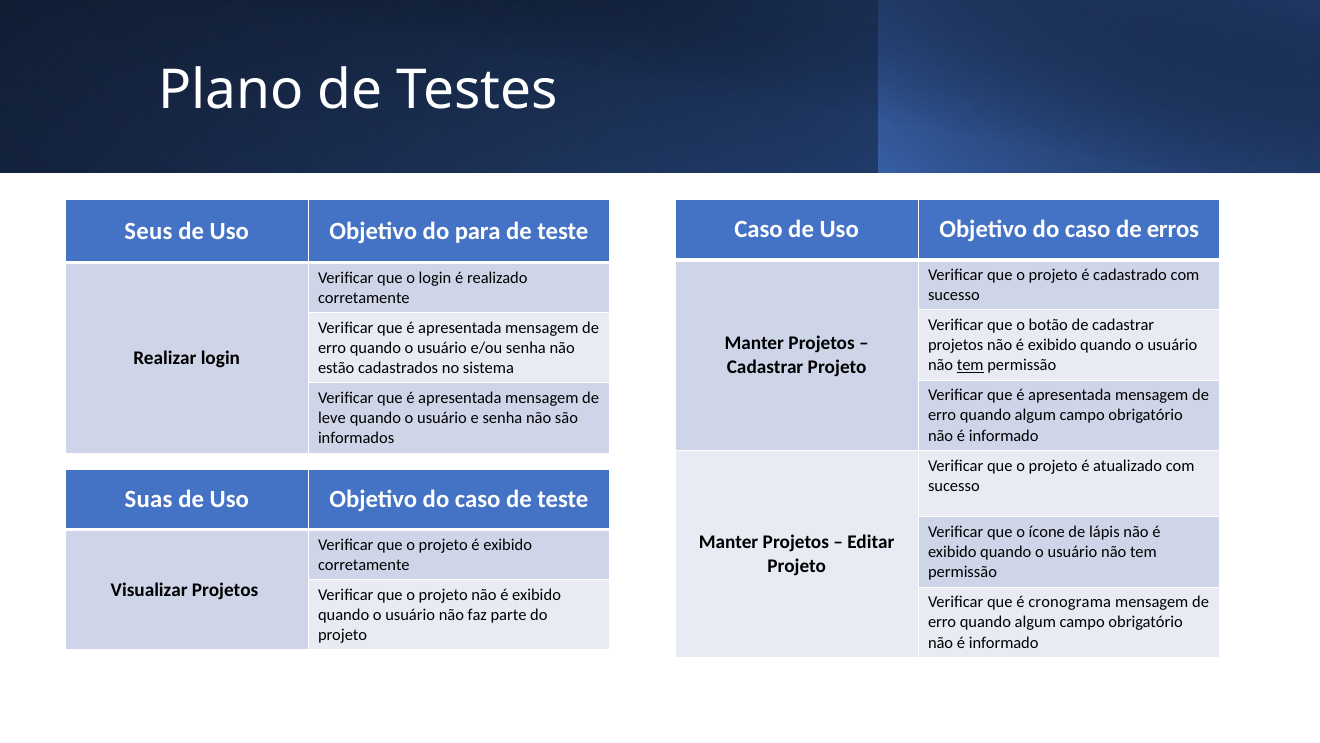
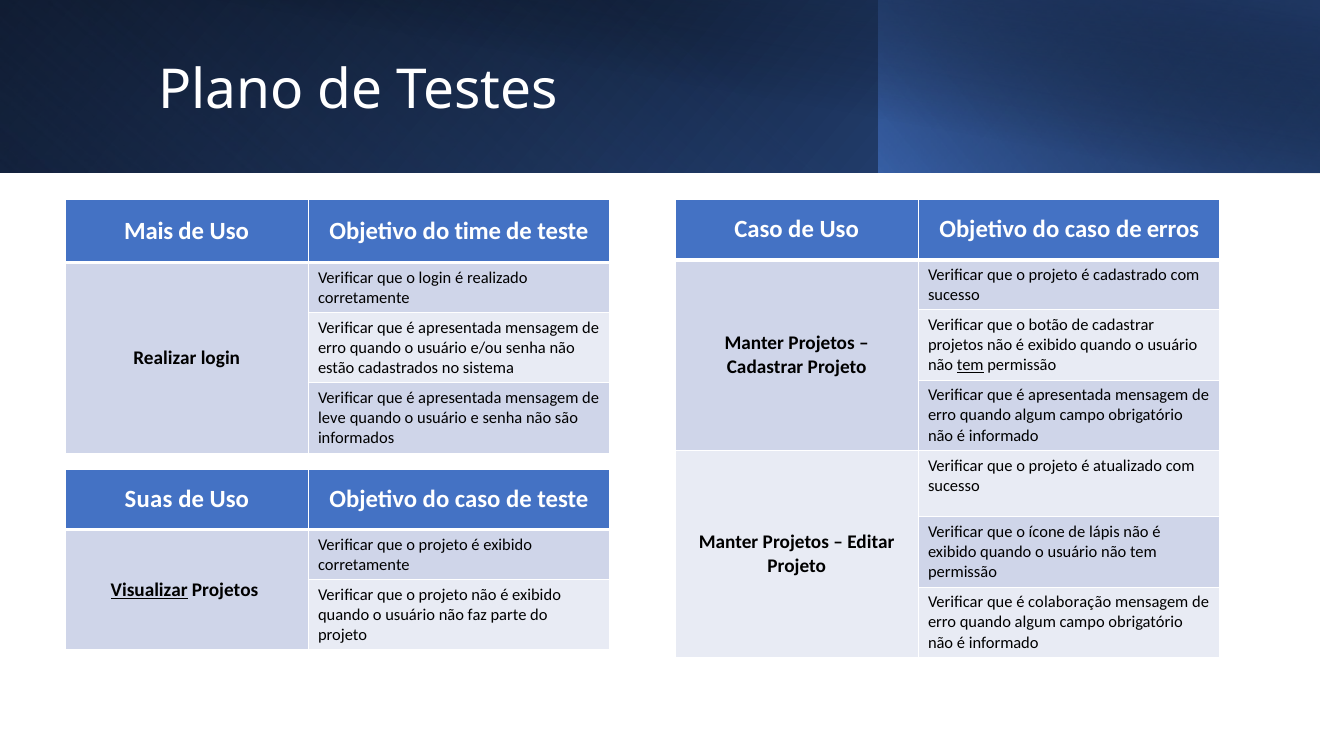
Seus: Seus -> Mais
para: para -> time
Visualizar underline: none -> present
cronograma: cronograma -> colaboração
